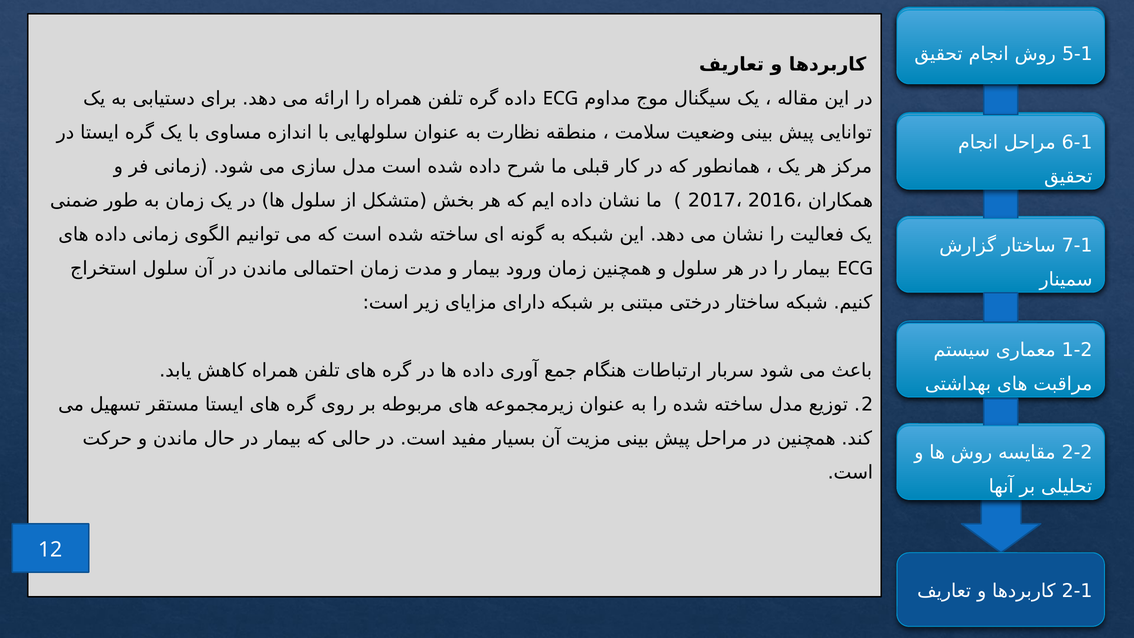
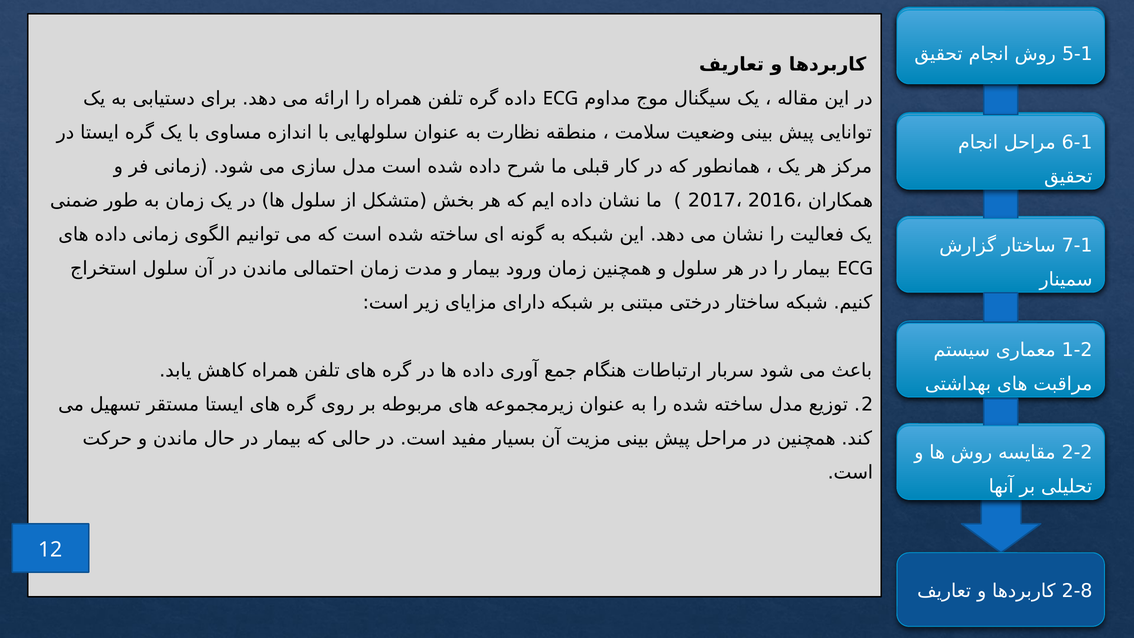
2-1: 2-1 -> 2-8
